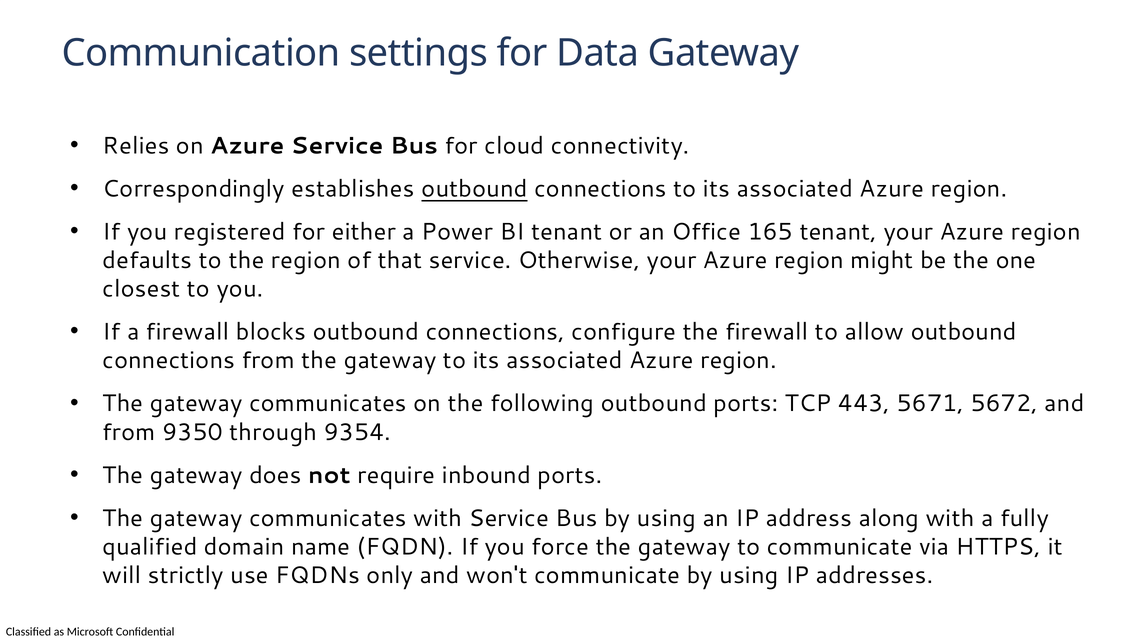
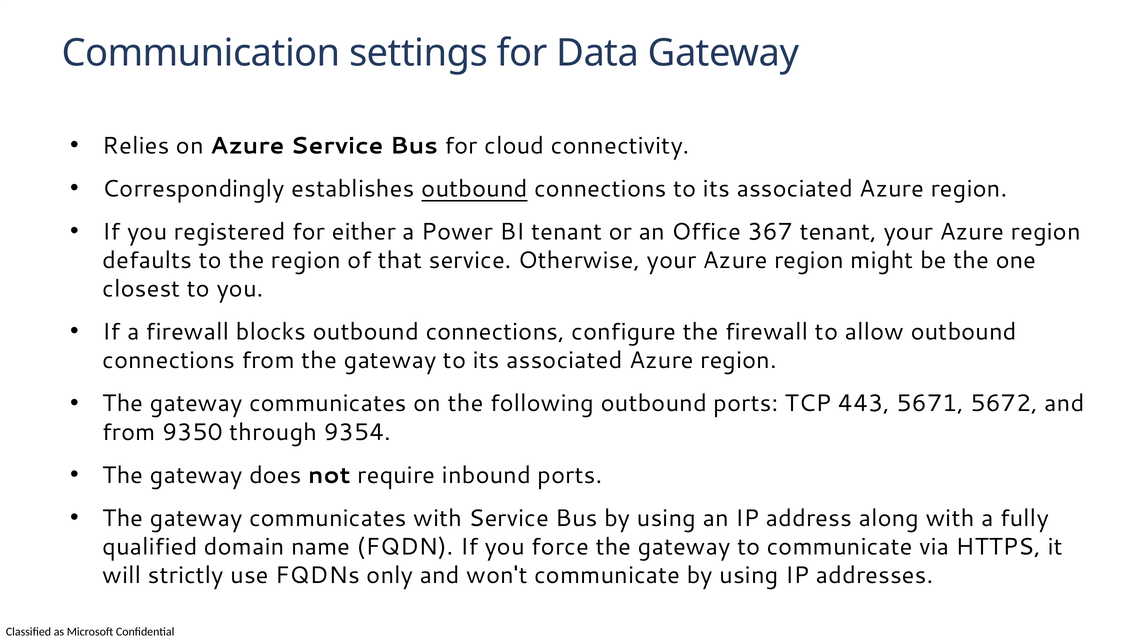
165: 165 -> 367
